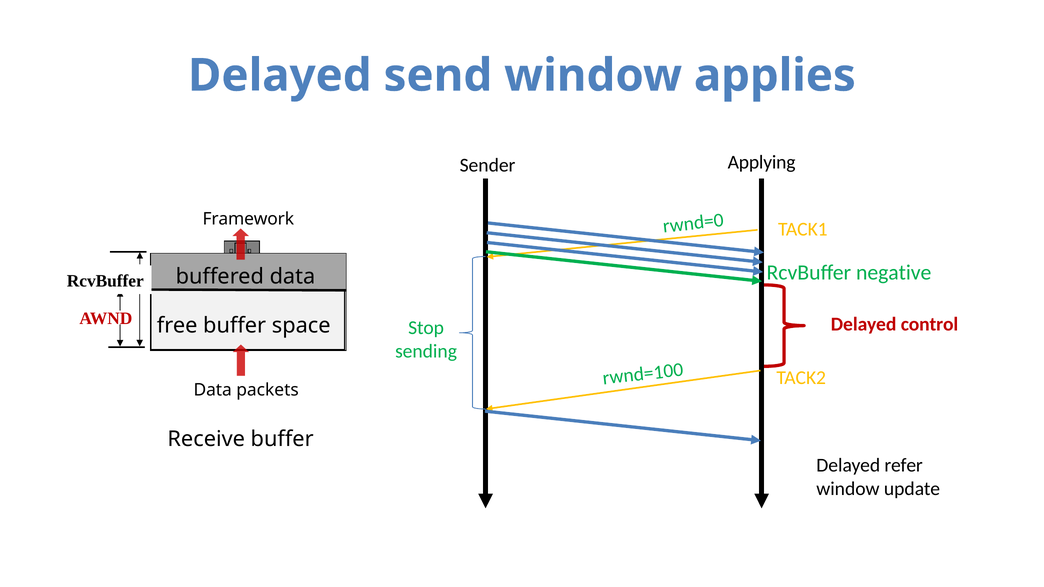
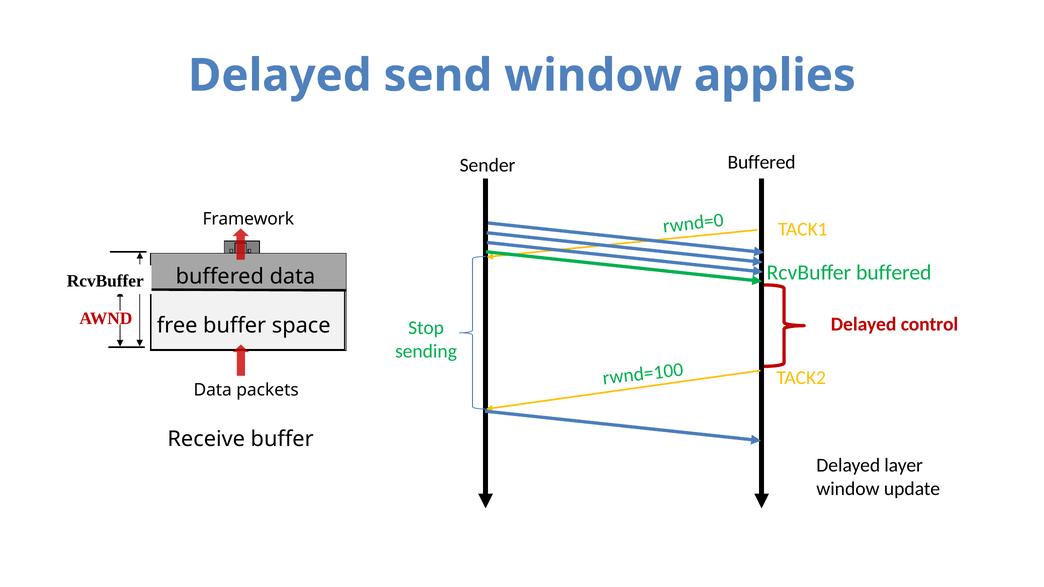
Sender Applying: Applying -> Buffered
RcvBuffer negative: negative -> buffered
refer: refer -> layer
